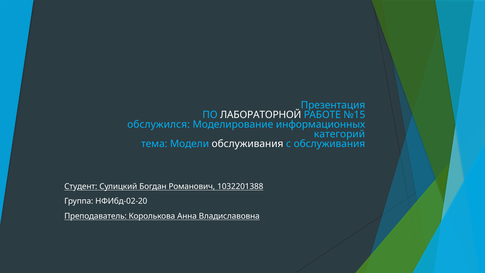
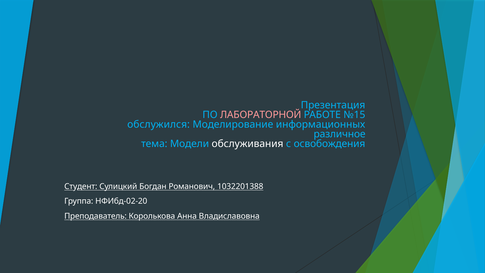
ЛАБОРАТОРНОЙ colour: white -> pink
категорий: категорий -> различное
с обслуживания: обслуживания -> освобождения
